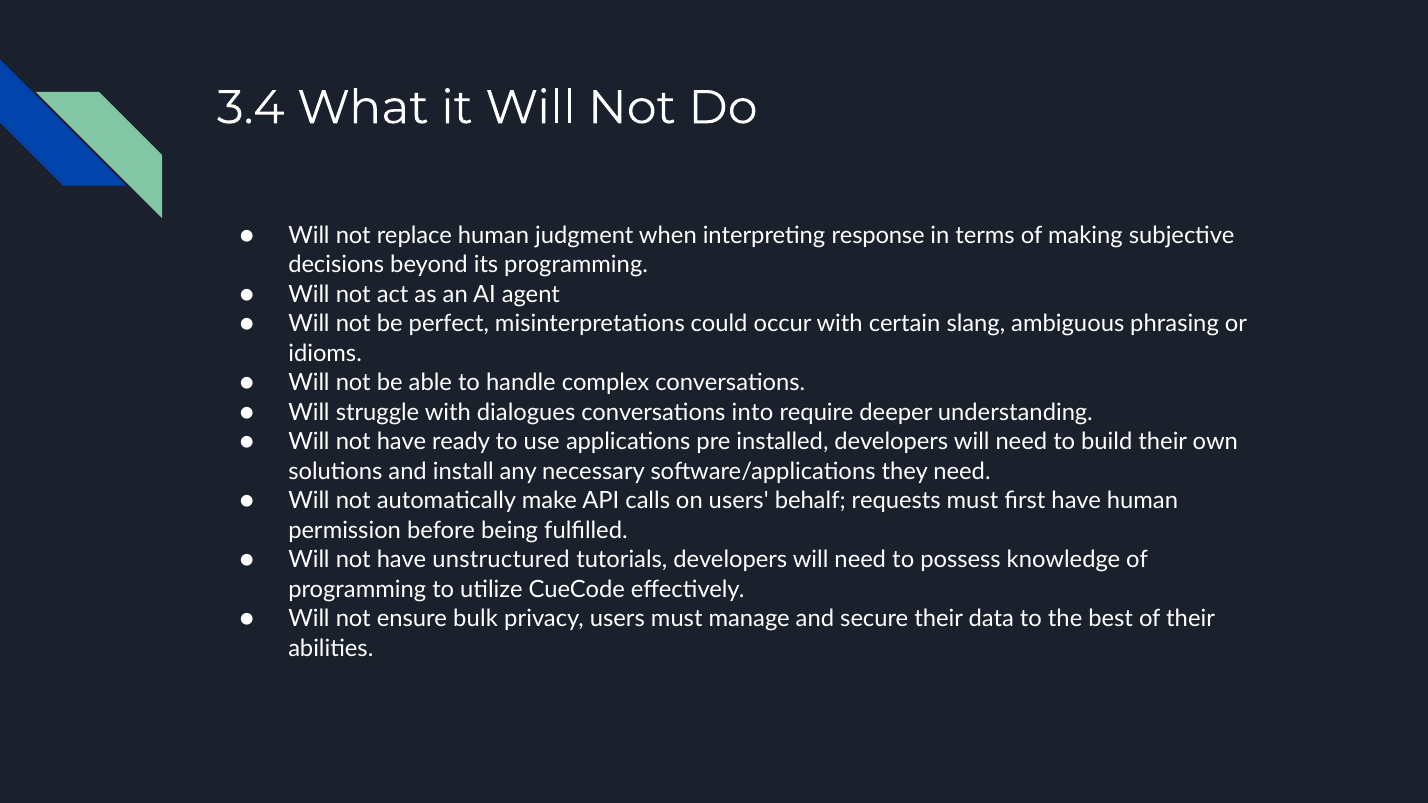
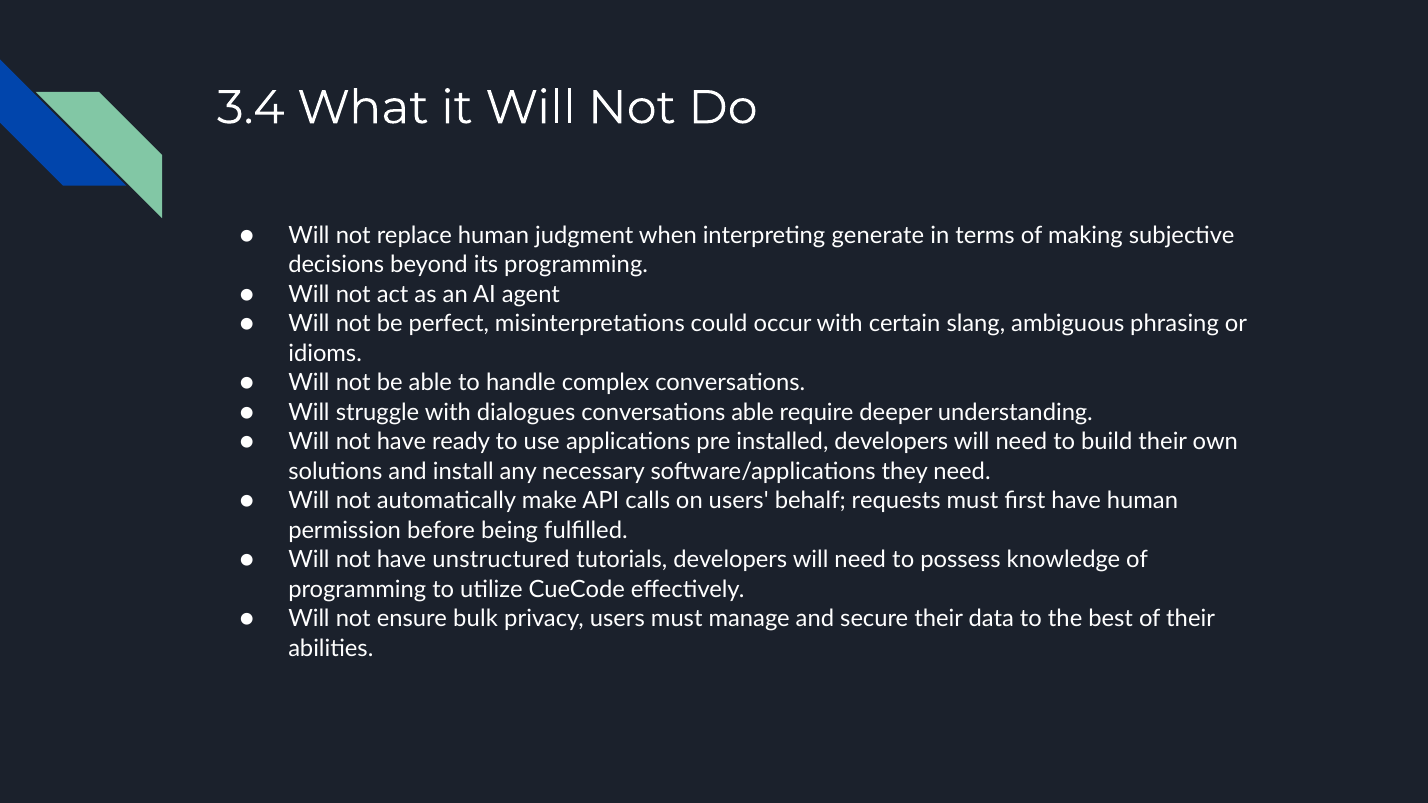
response: response -> generate
conversations into: into -> able
